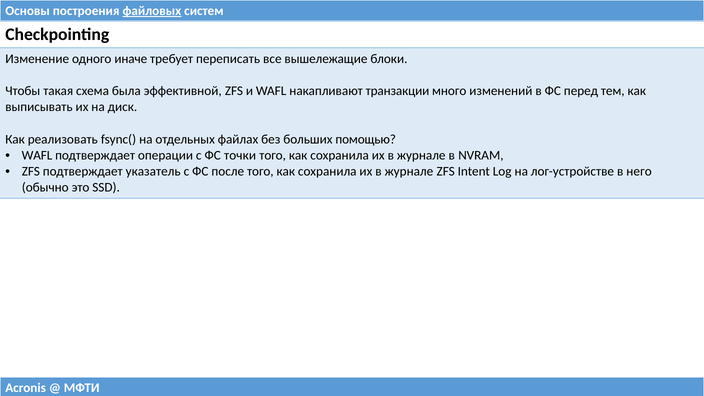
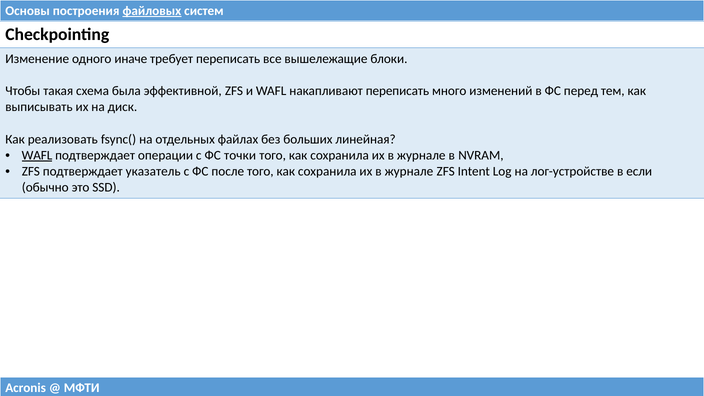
накапливают транзакции: транзакции -> переписать
помощью: помощью -> линейная
WAFL at (37, 155) underline: none -> present
него: него -> если
